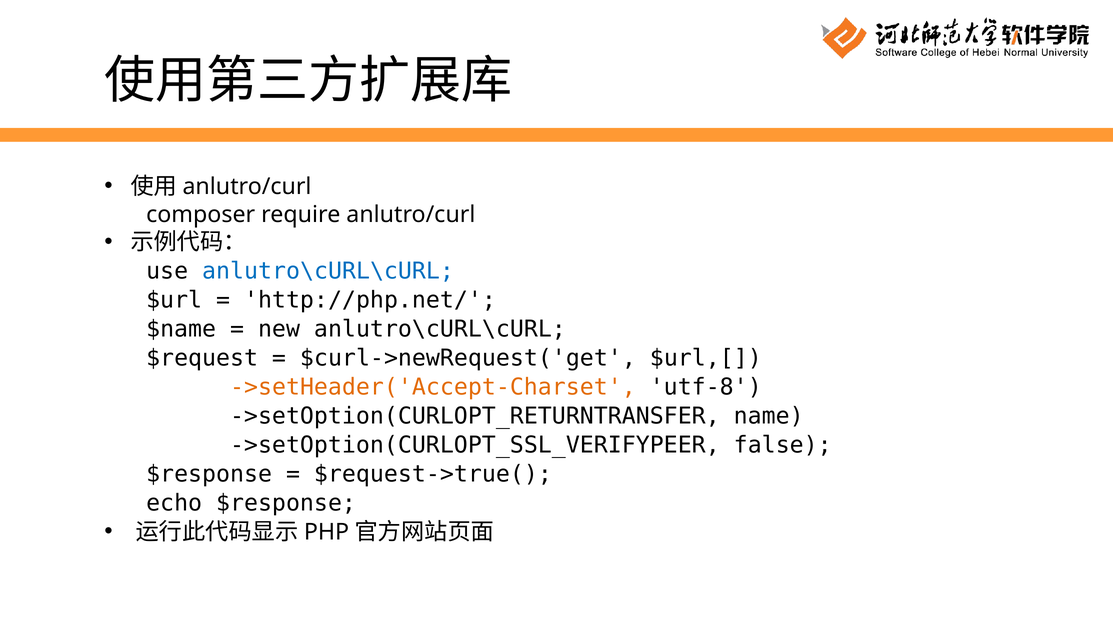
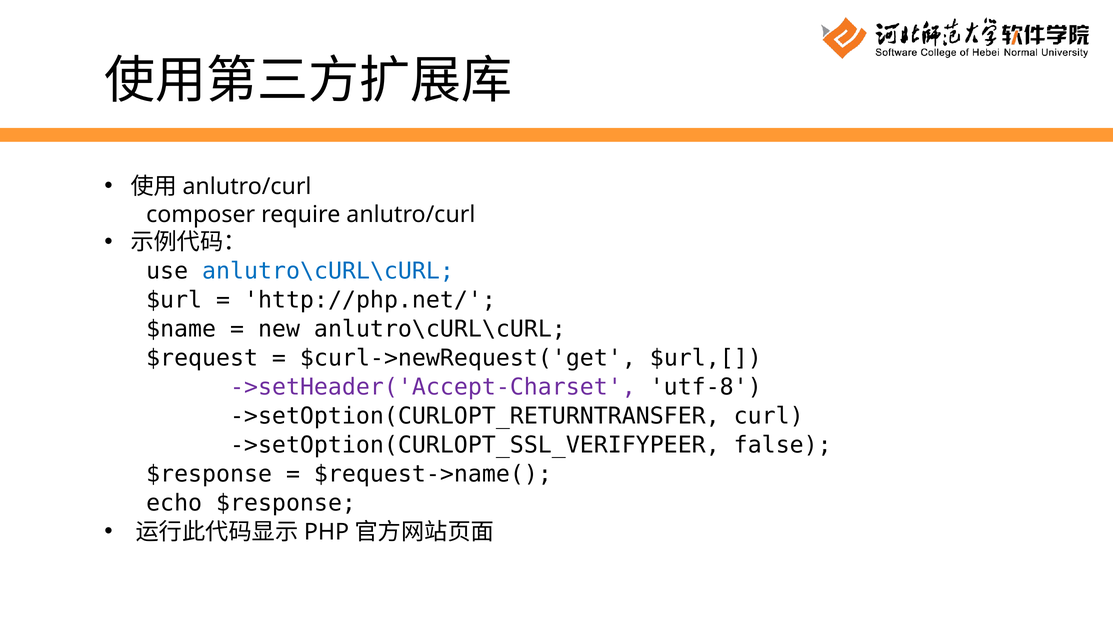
->setHeader('Accept-Charset colour: orange -> purple
name: name -> curl
$request->true(: $request->true( -> $request->name(
